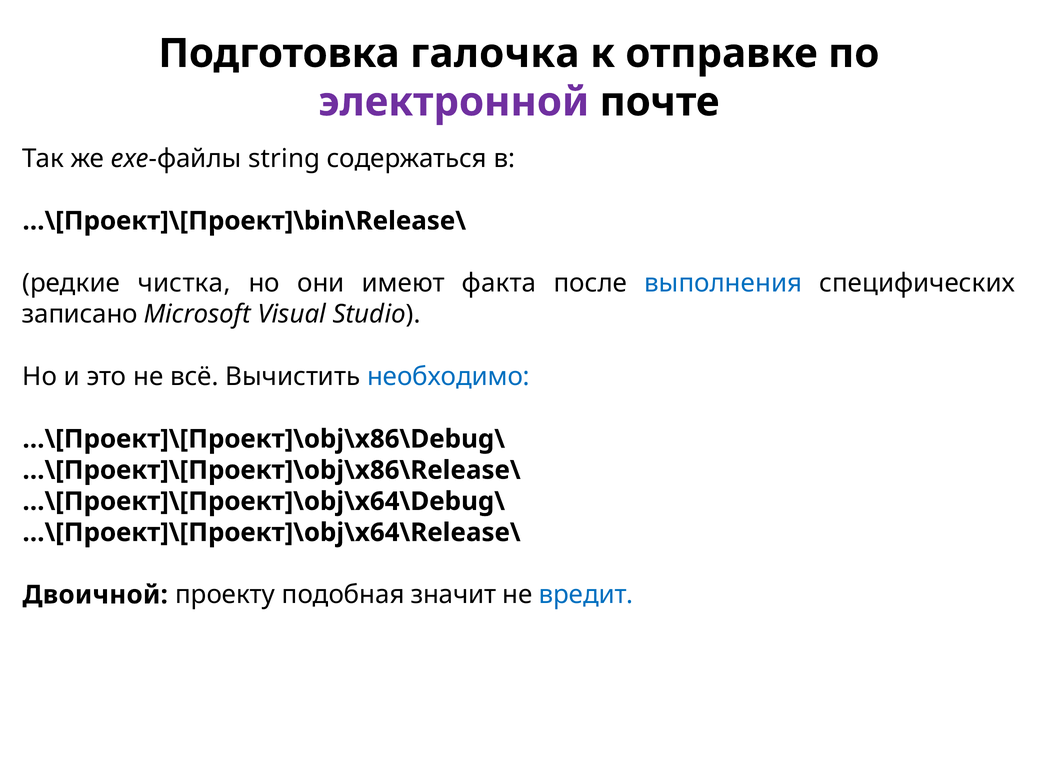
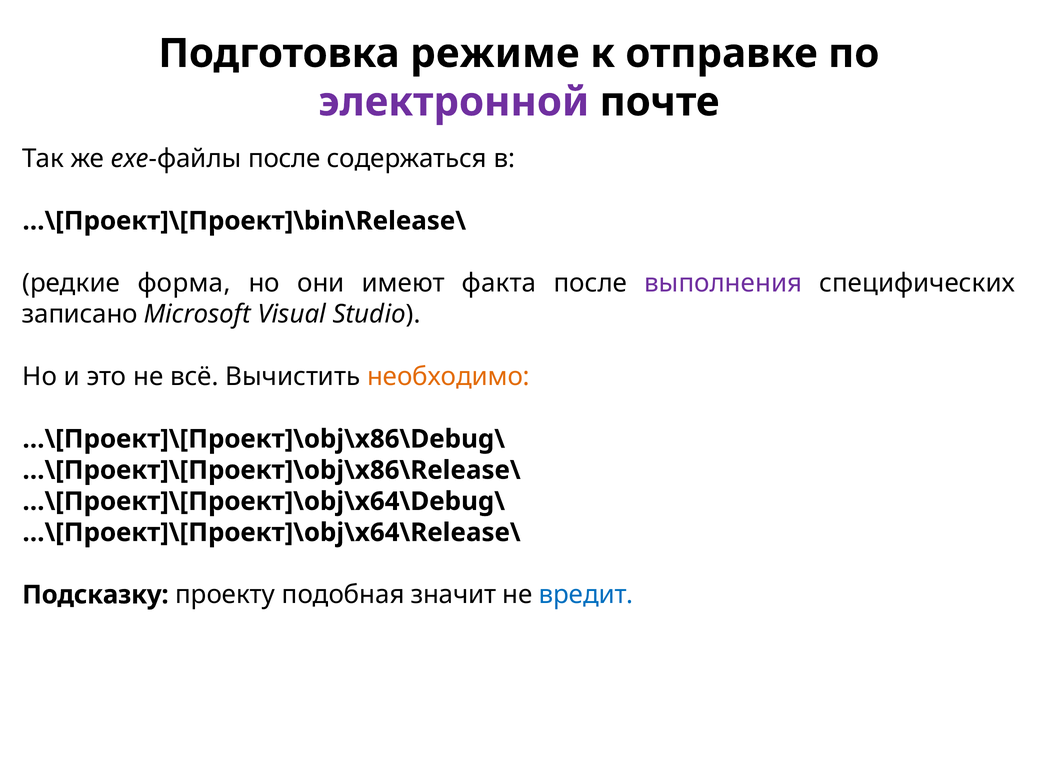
галочка: галочка -> режиме
exe-файлы string: string -> после
чистка: чистка -> форма
выполнения colour: blue -> purple
необходимо colour: blue -> orange
Двоичной: Двоичной -> Подсказку
